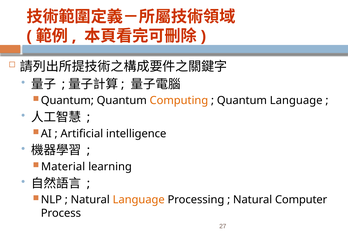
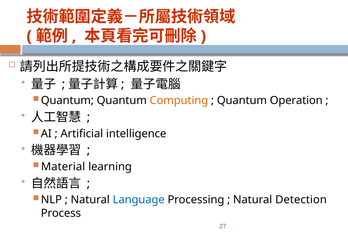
Quantum Language: Language -> Operation
Language at (139, 200) colour: orange -> blue
Computer: Computer -> Detection
